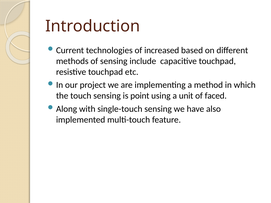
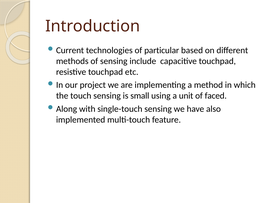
increased: increased -> particular
point: point -> small
